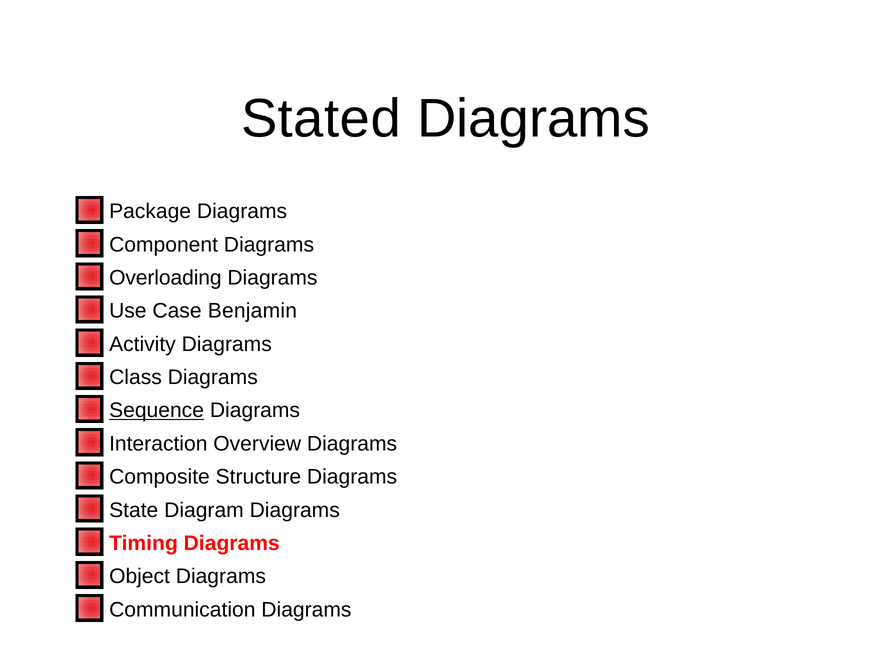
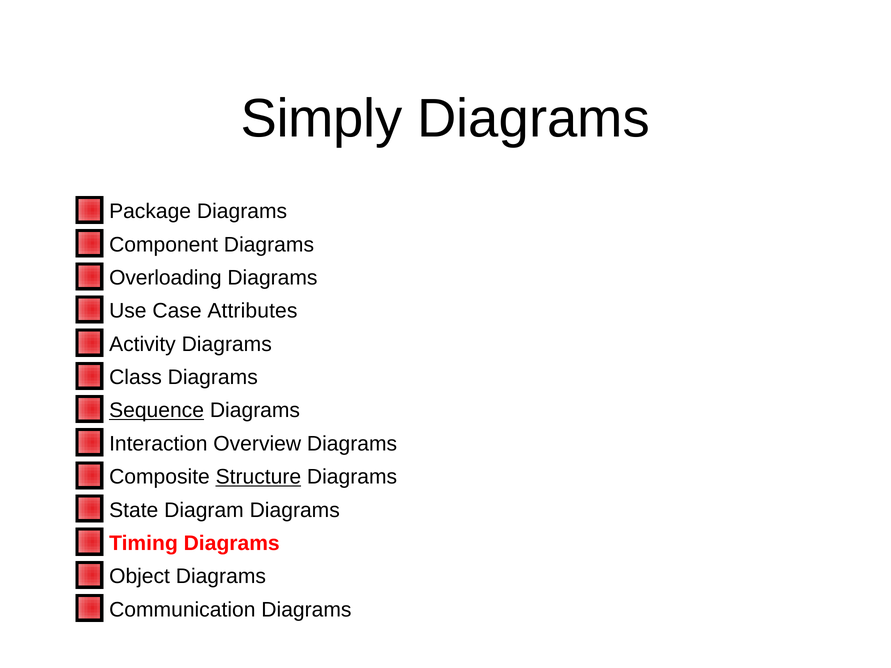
Stated: Stated -> Simply
Benjamin: Benjamin -> Attributes
Structure underline: none -> present
